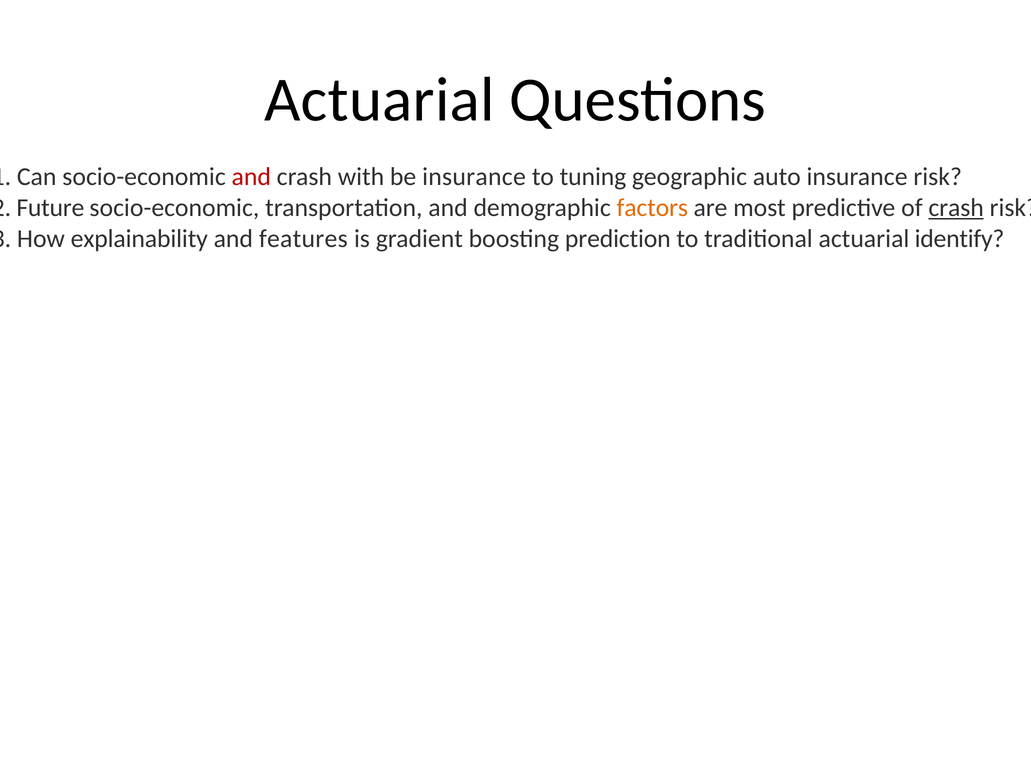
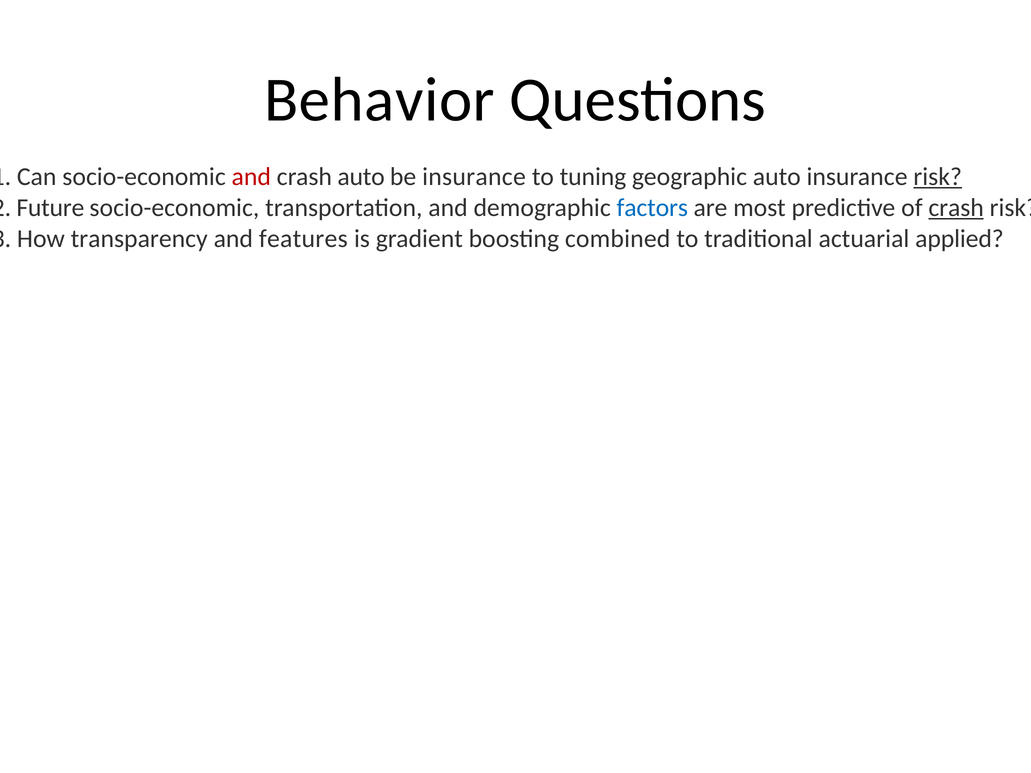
Actuarial at (379, 100): Actuarial -> Behavior
crash with: with -> auto
risk at (938, 177) underline: none -> present
factors colour: orange -> blue
explainability: explainability -> transparency
prediction: prediction -> combined
identify: identify -> applied
